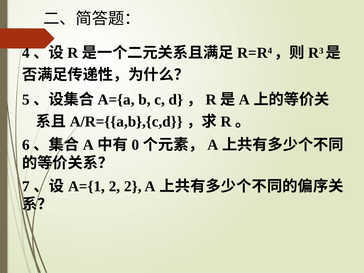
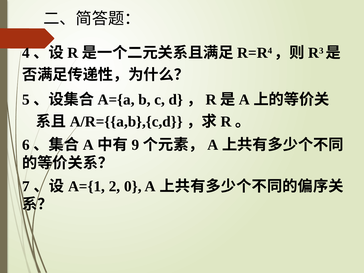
0: 0 -> 9
2 2: 2 -> 0
